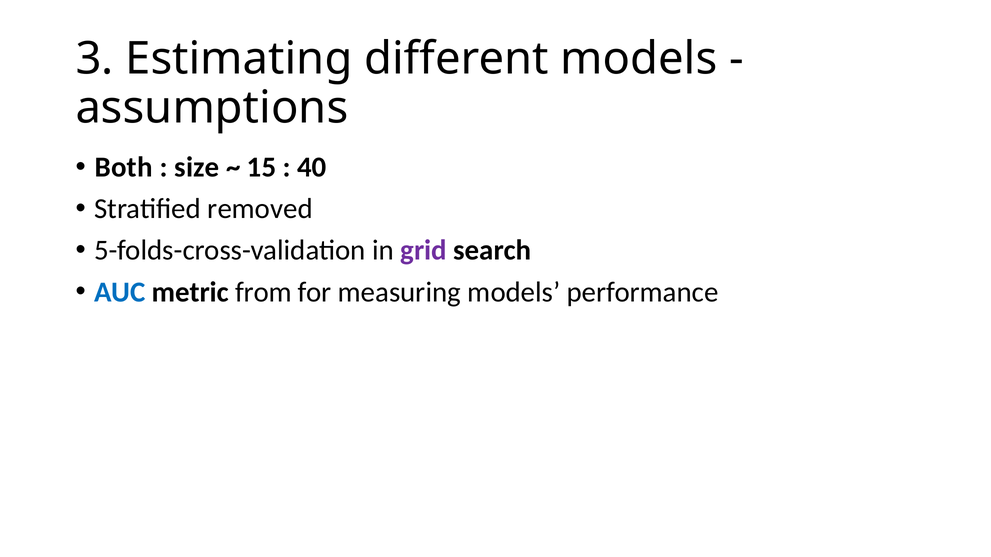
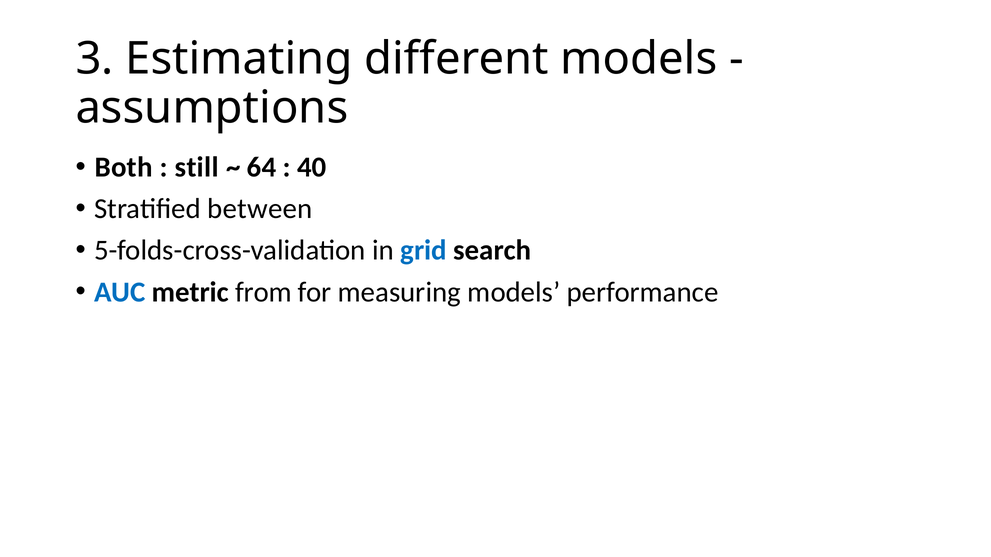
size: size -> still
15: 15 -> 64
removed: removed -> between
grid colour: purple -> blue
